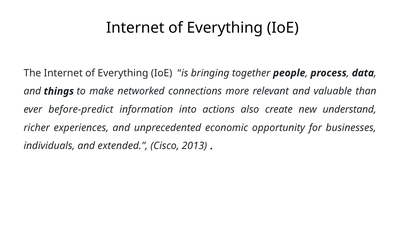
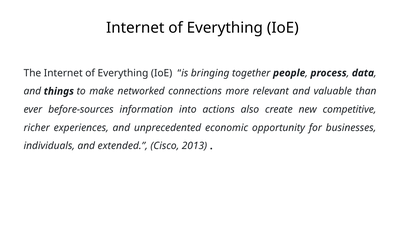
before-predict: before-predict -> before-sources
understand: understand -> competitive
